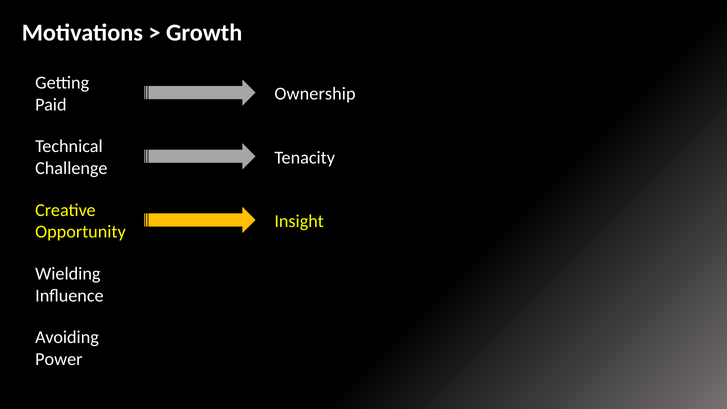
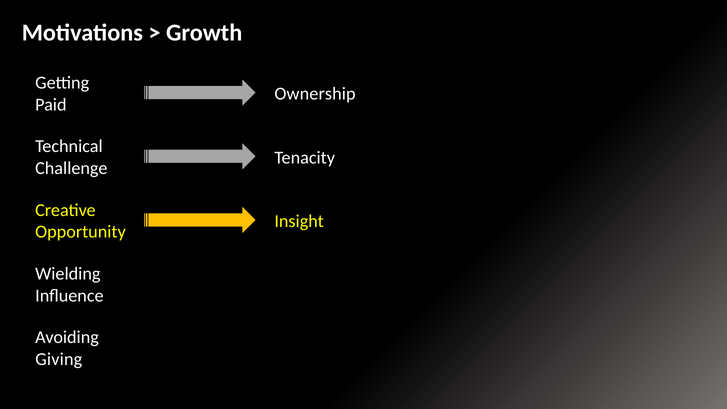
Power: Power -> Giving
